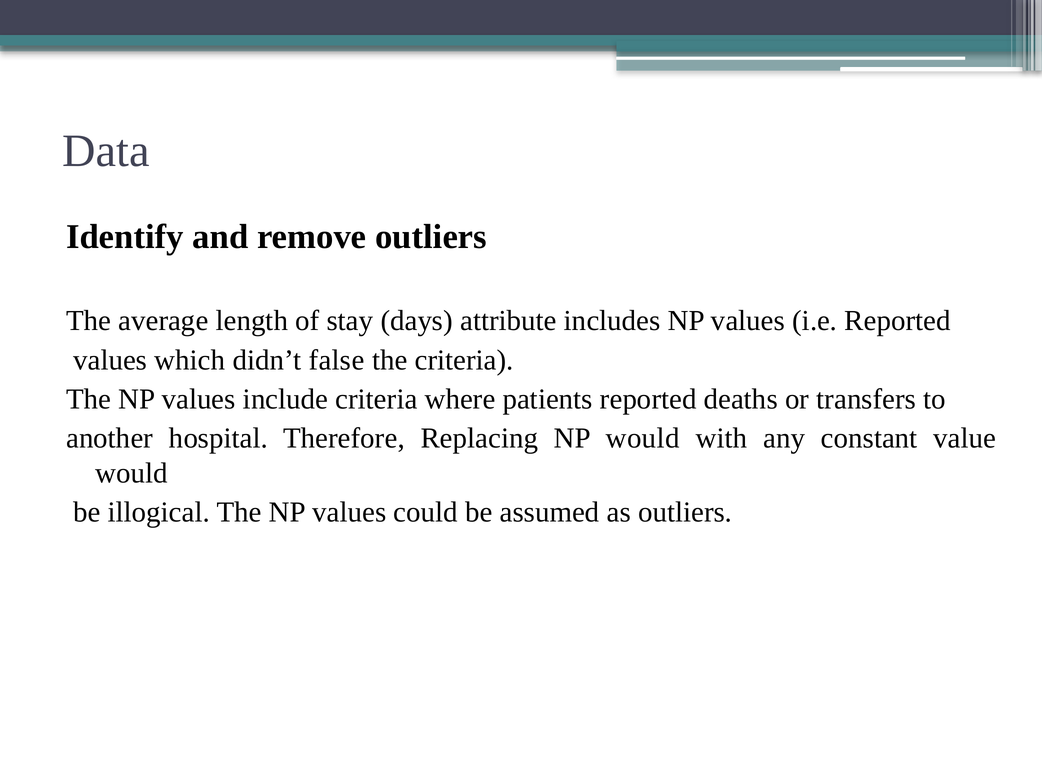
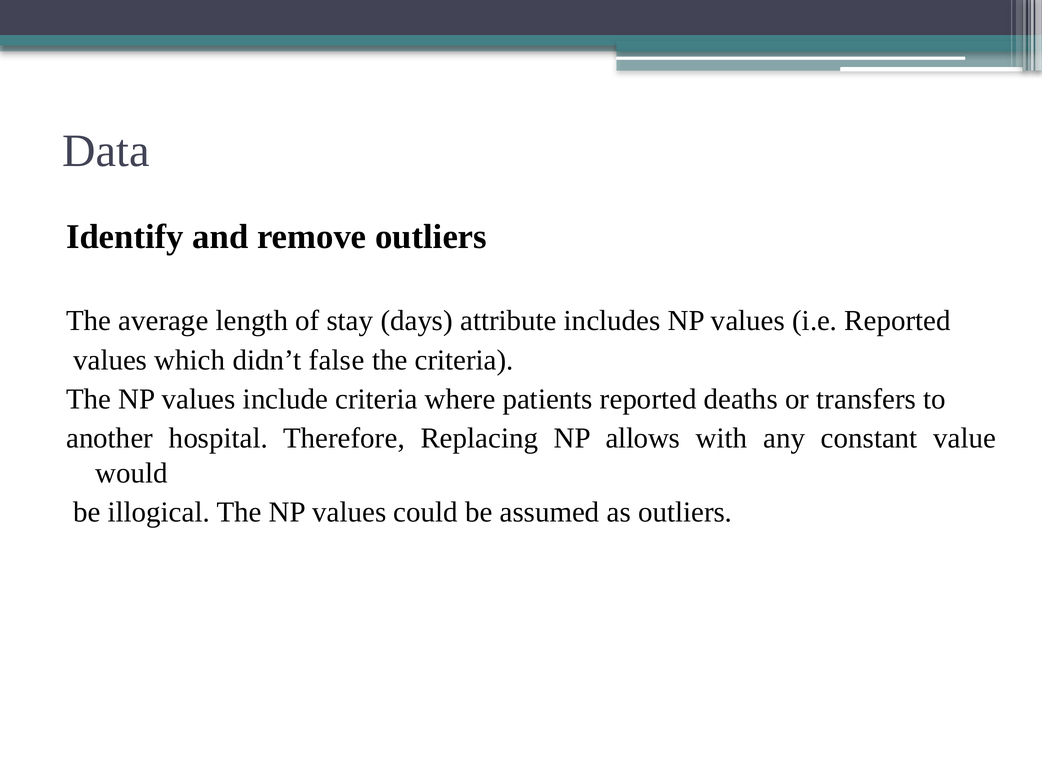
NP would: would -> allows
